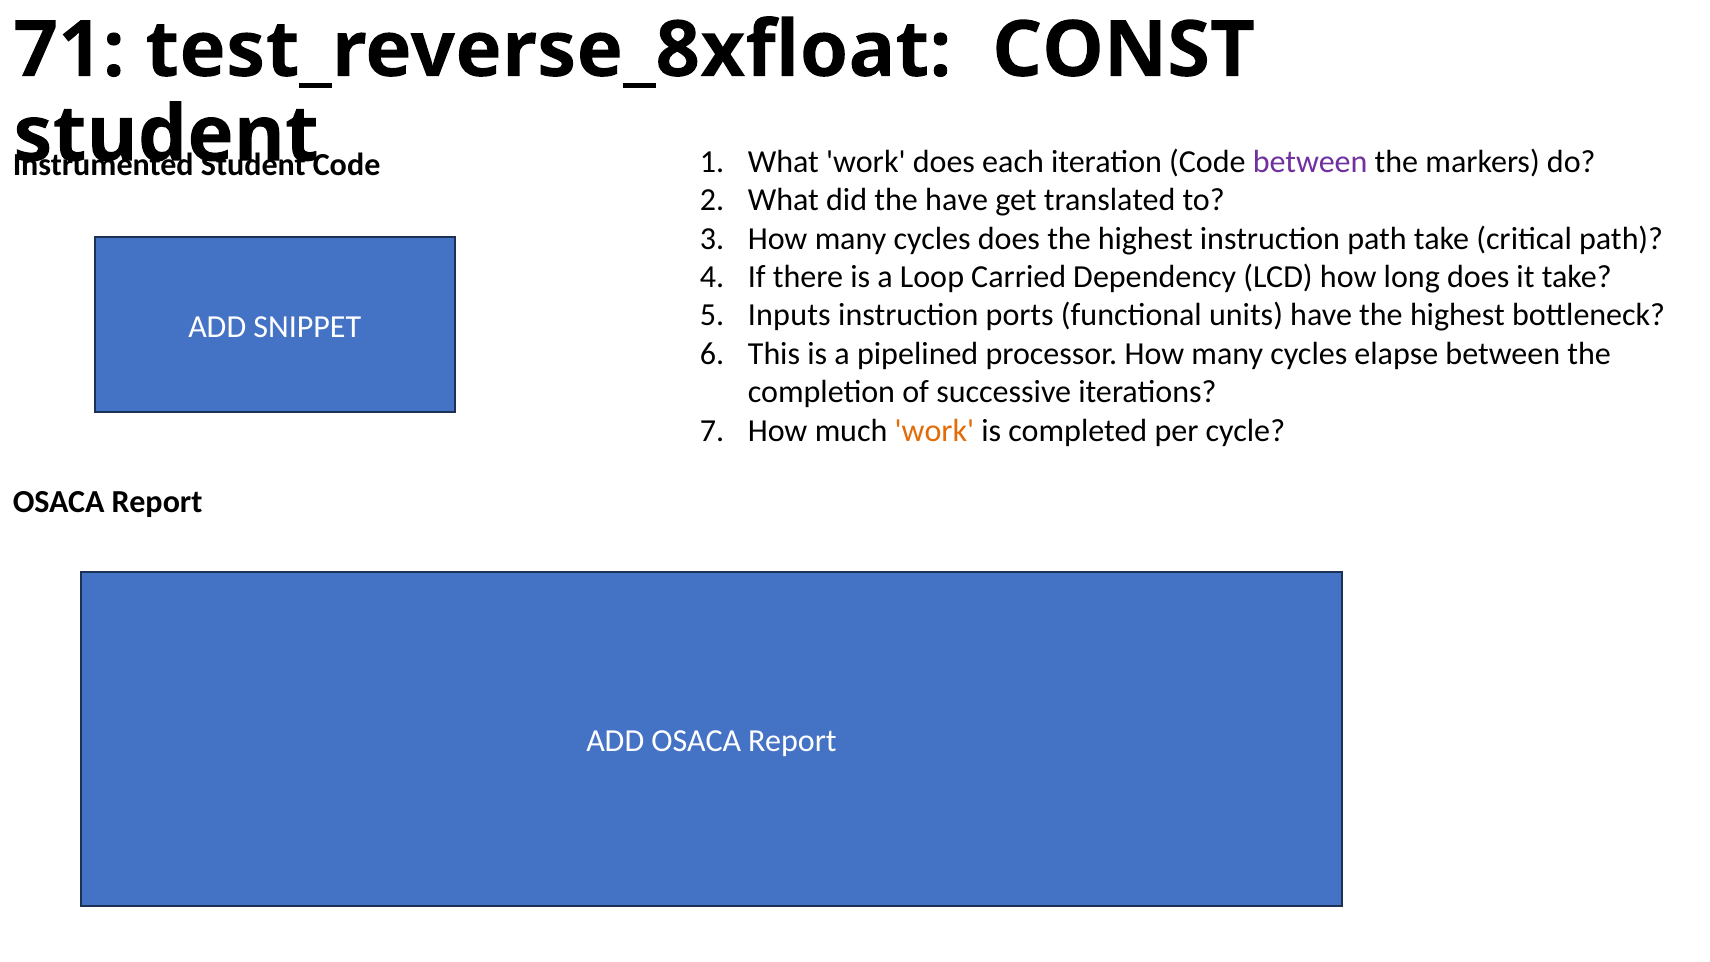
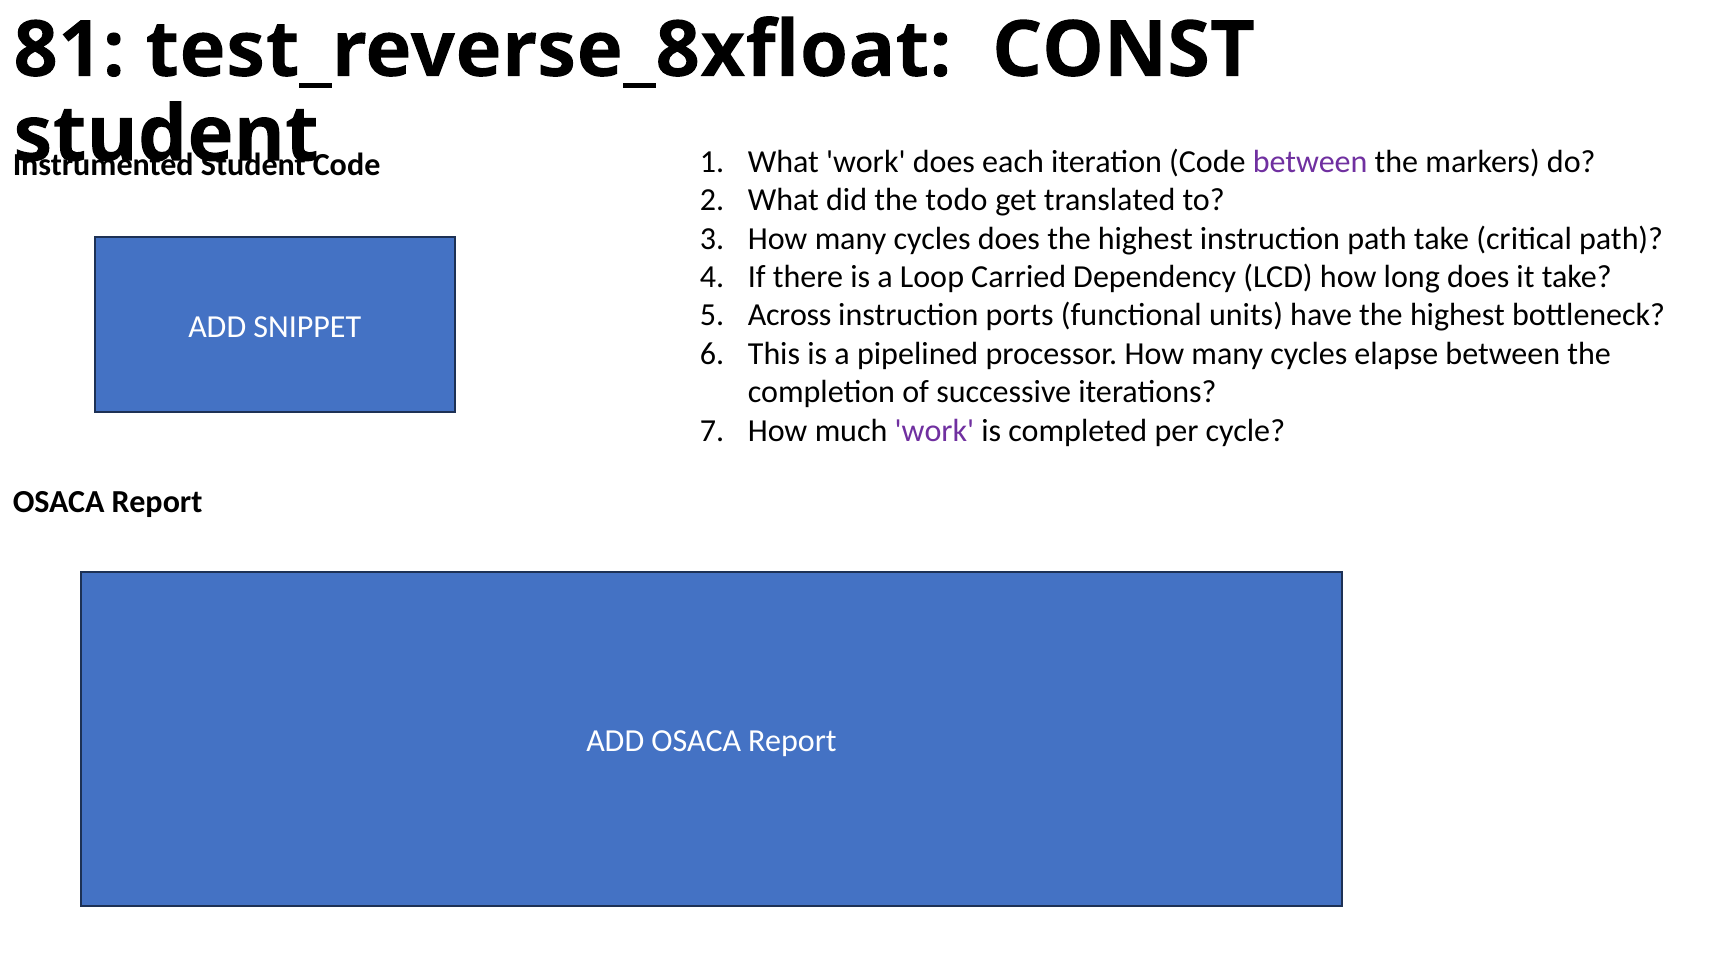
71: 71 -> 81
the have: have -> todo
Inputs: Inputs -> Across
work at (934, 431) colour: orange -> purple
